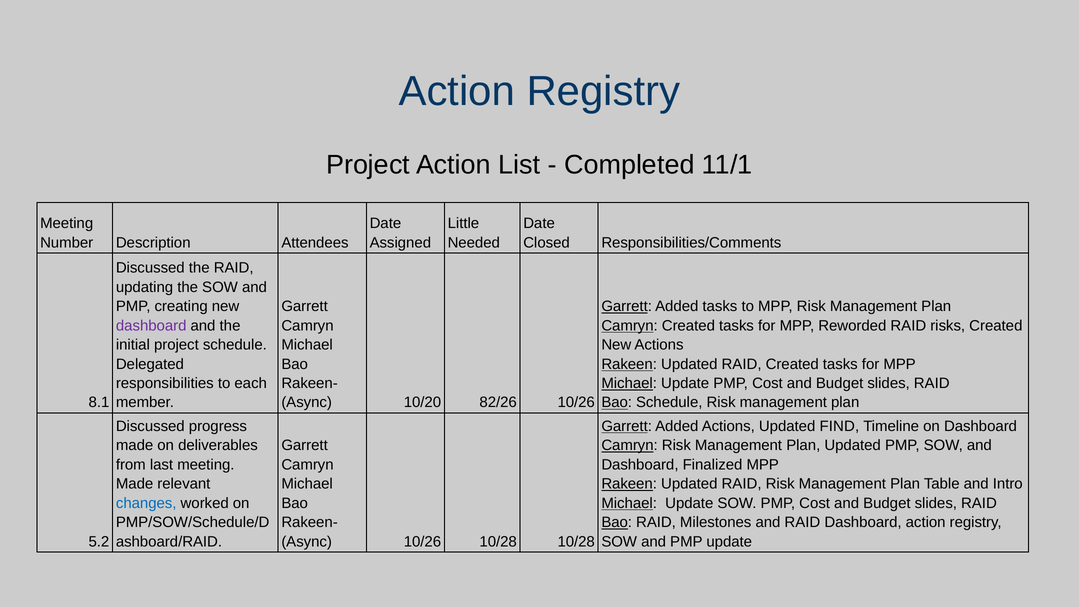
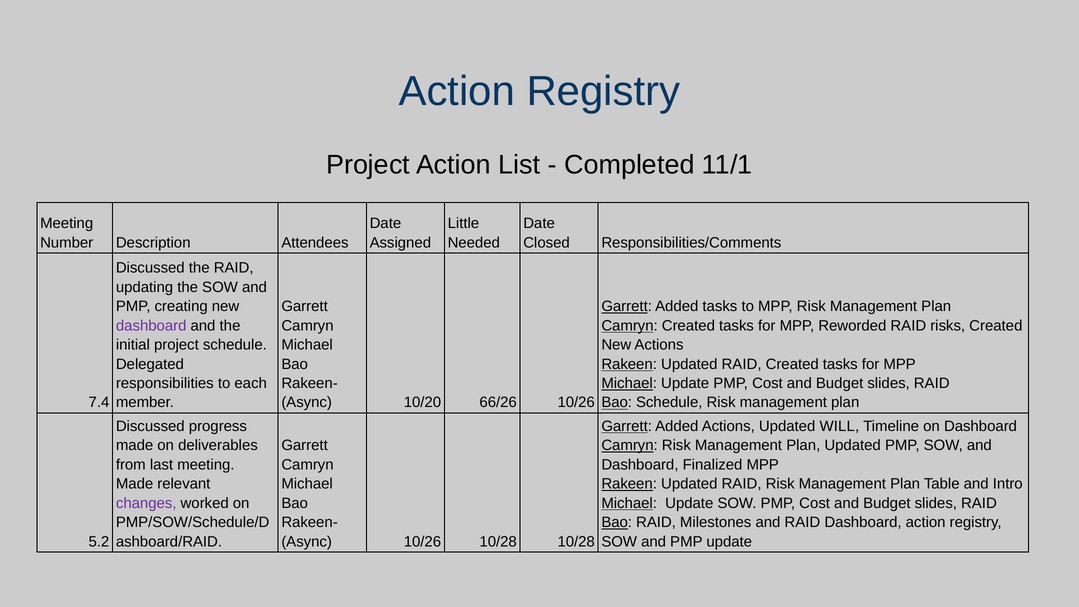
8.1: 8.1 -> 7.4
82/26: 82/26 -> 66/26
FIND: FIND -> WILL
changes colour: blue -> purple
